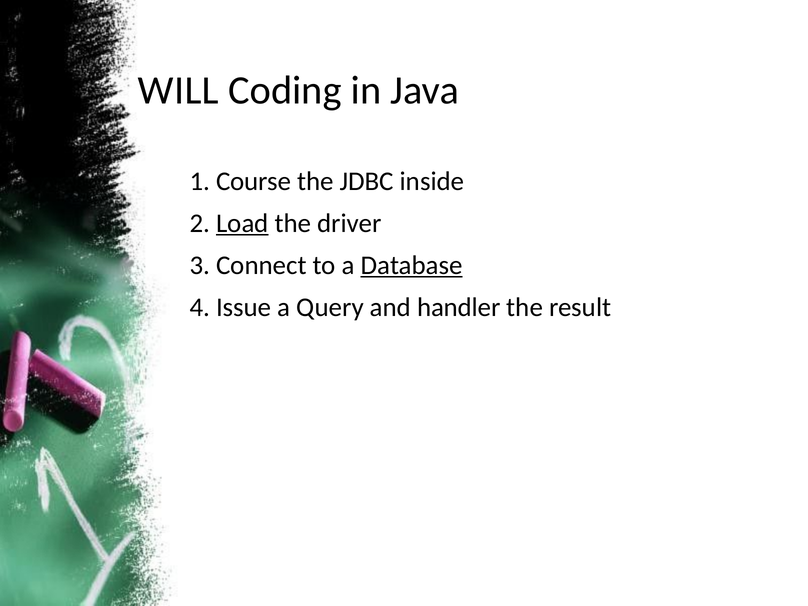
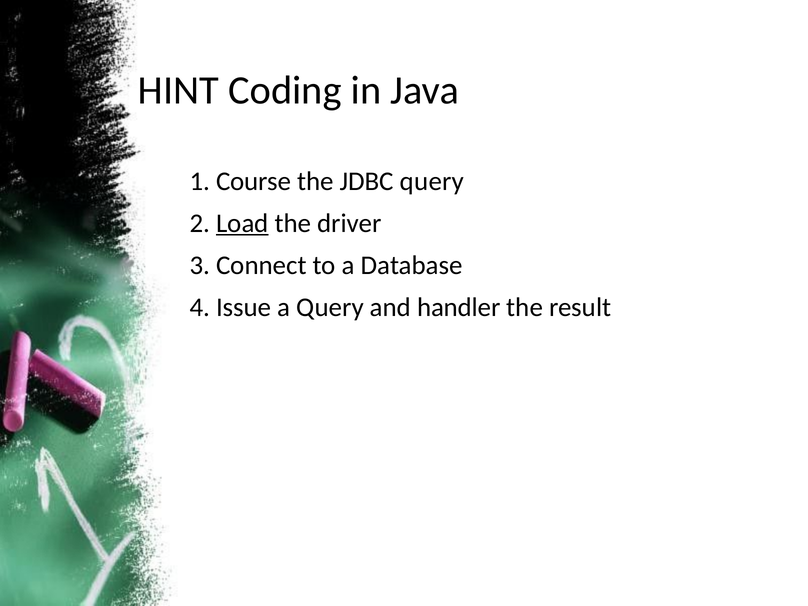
WILL: WILL -> HINT
JDBC inside: inside -> query
Database underline: present -> none
